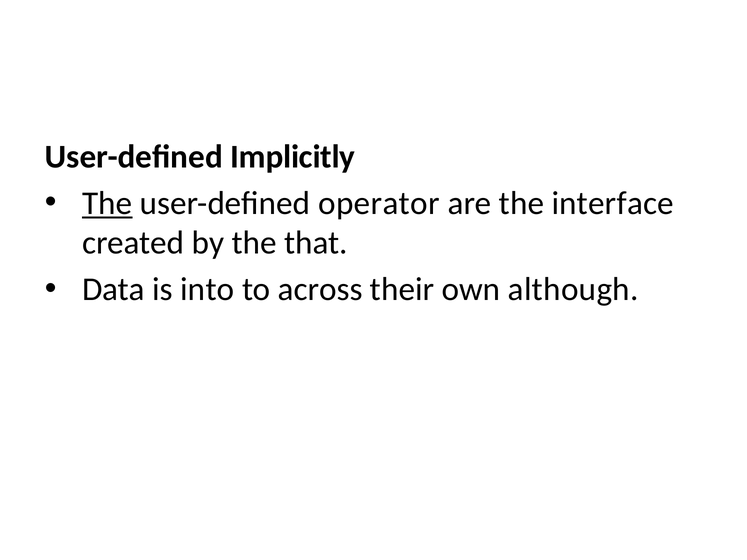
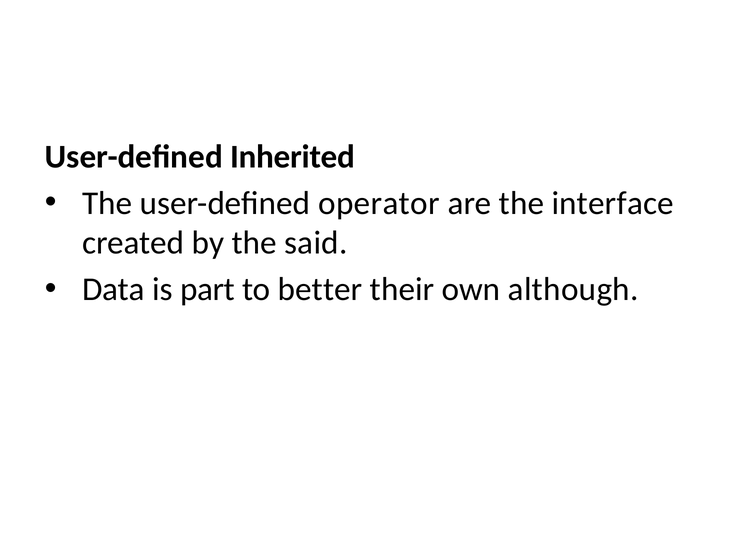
Implicitly: Implicitly -> Inherited
The at (107, 203) underline: present -> none
that: that -> said
into: into -> part
across: across -> better
